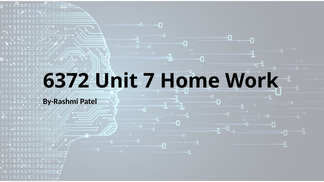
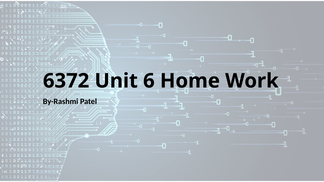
7: 7 -> 6
